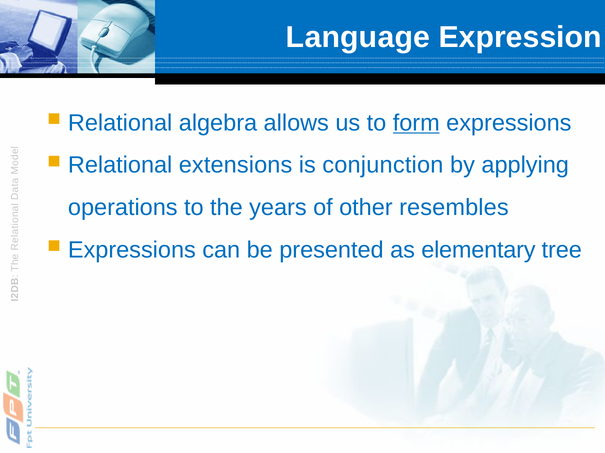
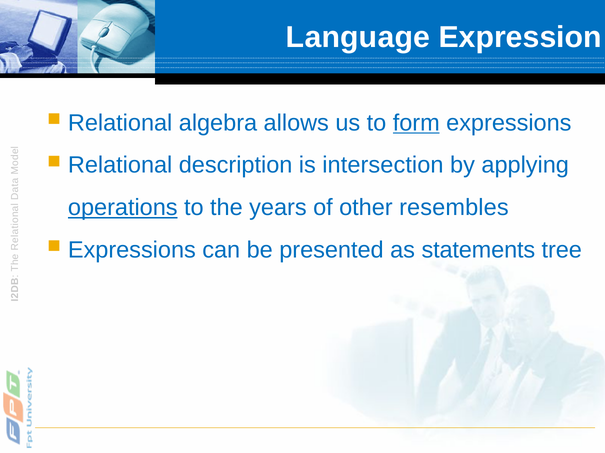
extensions: extensions -> description
conjunction: conjunction -> intersection
operations underline: none -> present
elementary: elementary -> statements
